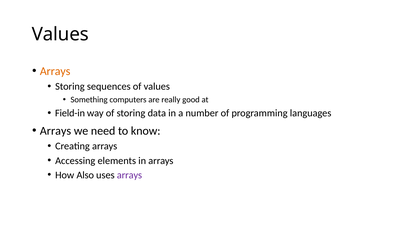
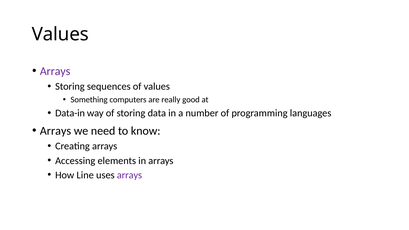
Arrays at (55, 71) colour: orange -> purple
Field-in: Field-in -> Data-in
Also: Also -> Line
